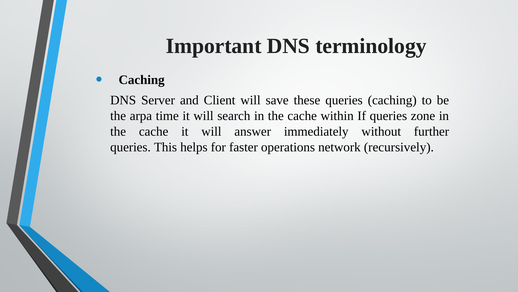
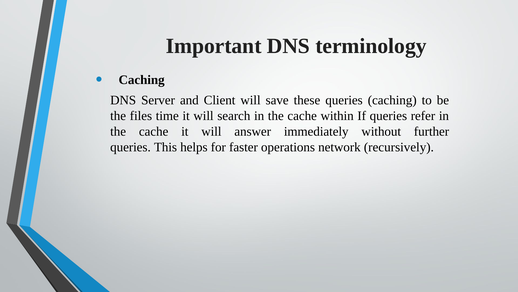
arpa: arpa -> files
zone: zone -> refer
